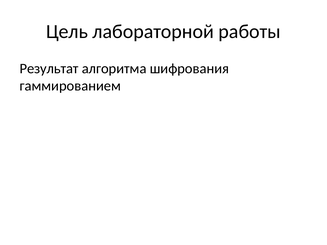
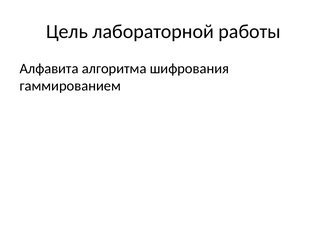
Результат: Результат -> Алфавита
